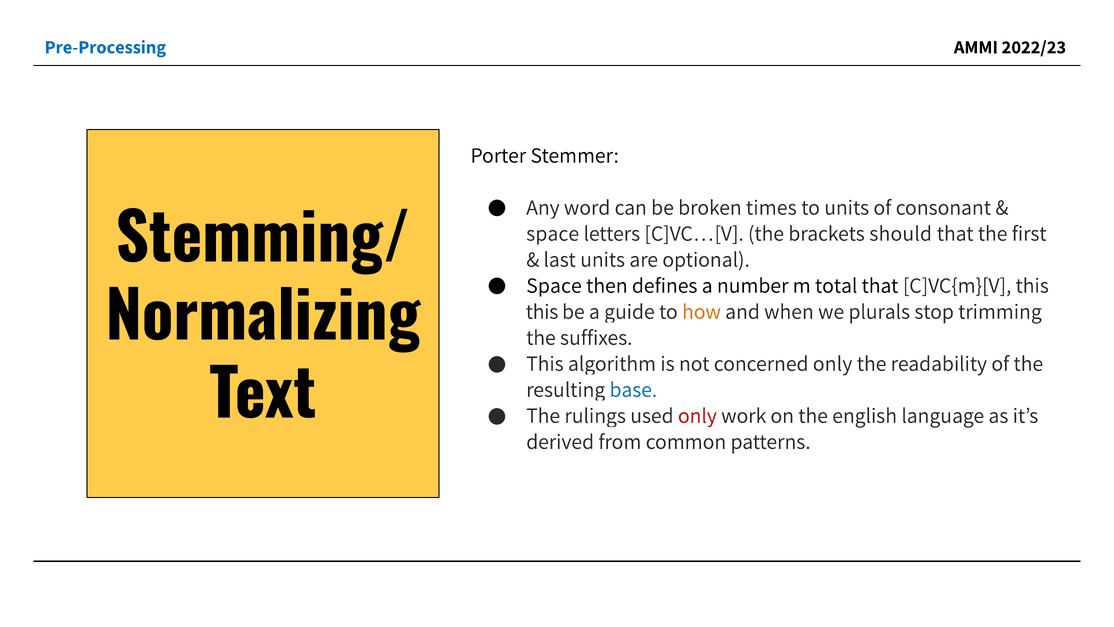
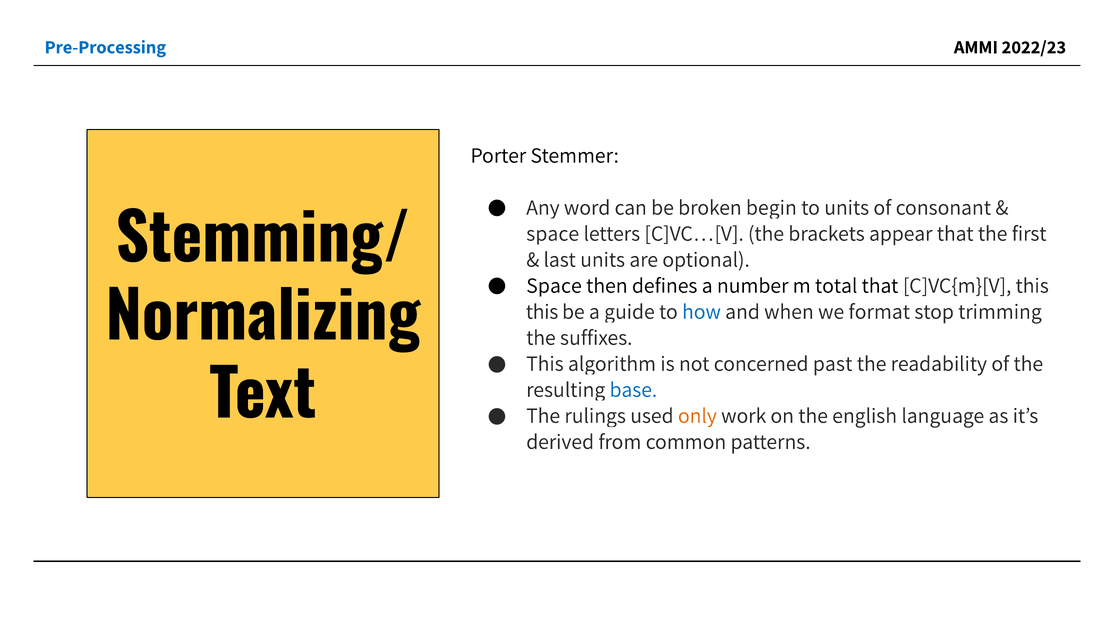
times: times -> begin
should: should -> appear
how colour: orange -> blue
plurals: plurals -> format
concerned only: only -> past
only at (697, 415) colour: red -> orange
